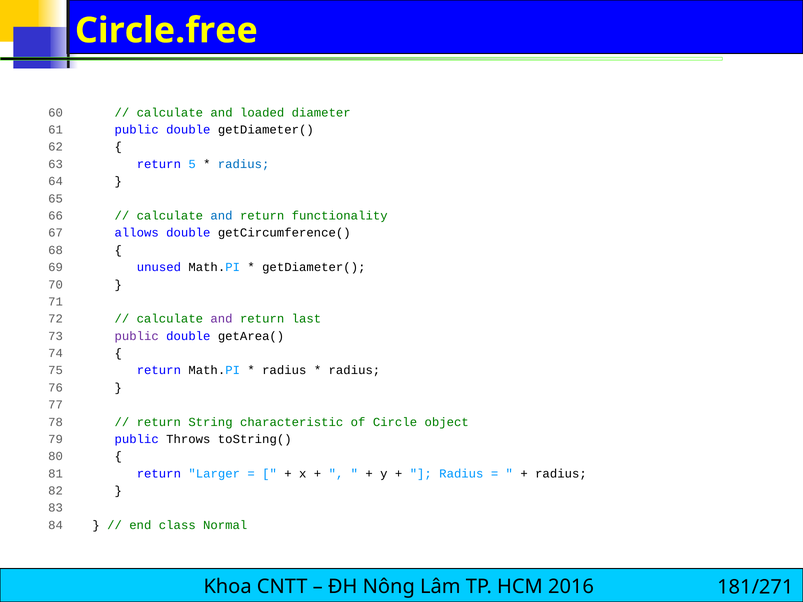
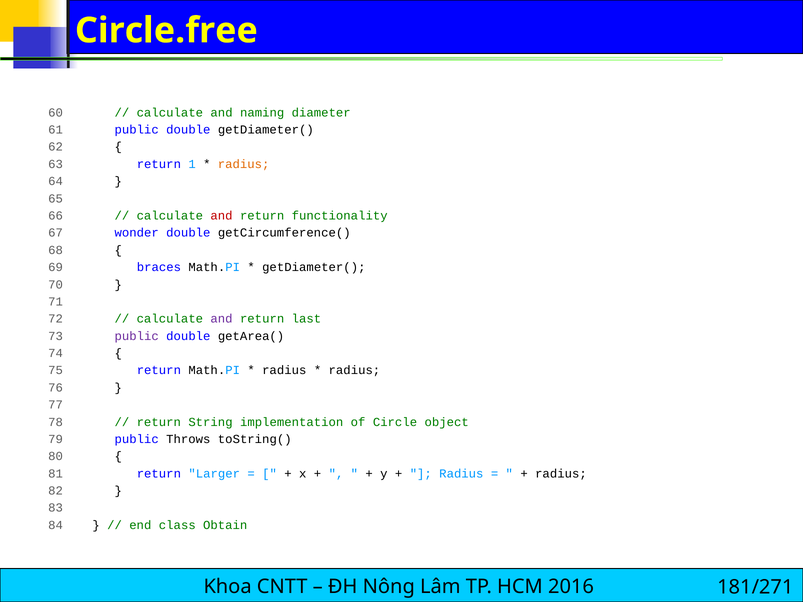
loaded: loaded -> naming
5: 5 -> 1
radius at (244, 164) colour: blue -> orange
and at (222, 216) colour: blue -> red
allows: allows -> wonder
unused: unused -> braces
characteristic: characteristic -> implementation
Normal: Normal -> Obtain
